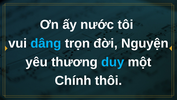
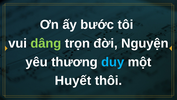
nước: nước -> bước
dâng colour: light blue -> light green
Chính: Chính -> Huyết
